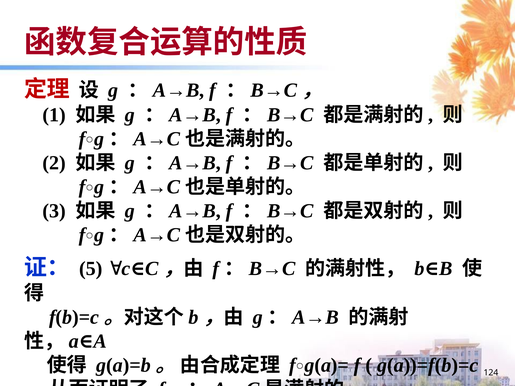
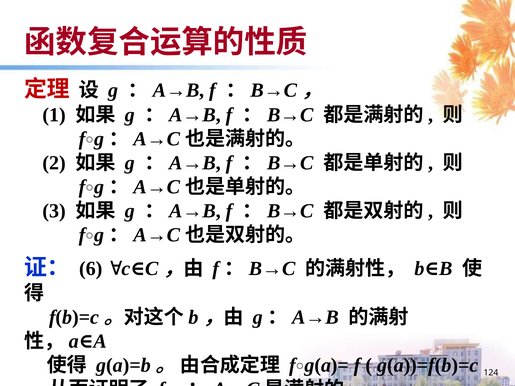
5: 5 -> 6
